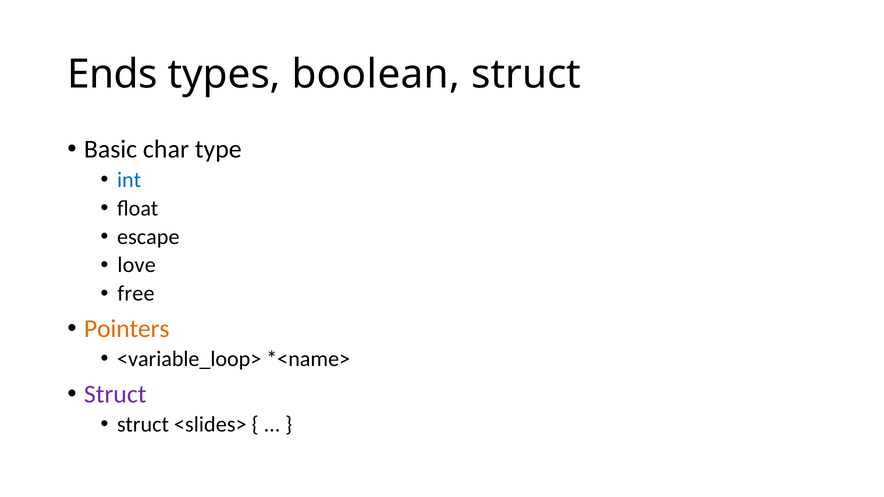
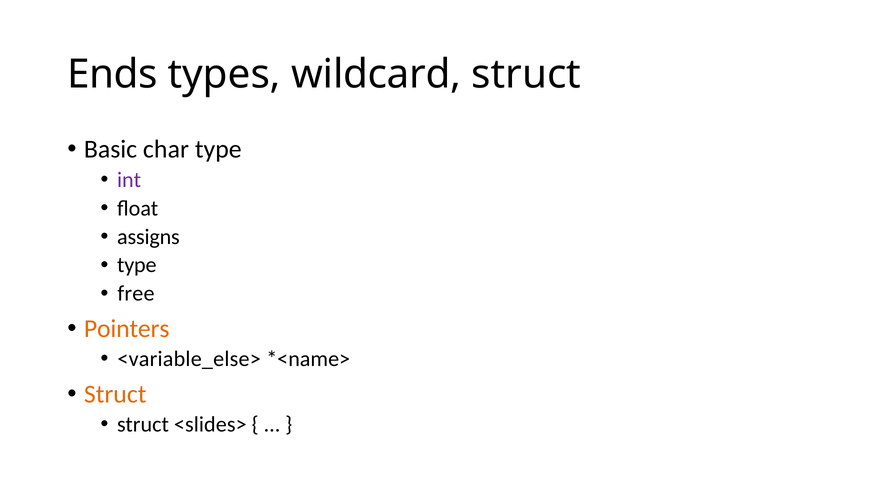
boolean: boolean -> wildcard
int colour: blue -> purple
escape: escape -> assigns
love at (137, 265): love -> type
<variable_loop>: <variable_loop> -> <variable_else>
Struct at (115, 394) colour: purple -> orange
